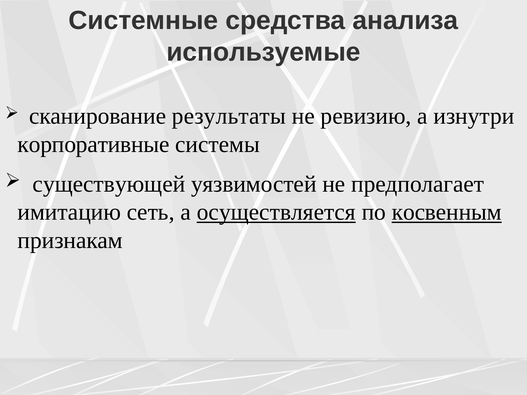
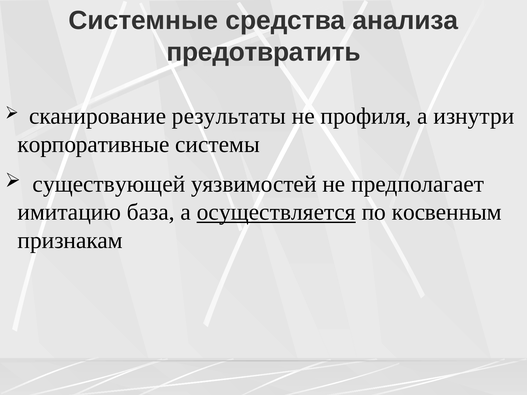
используемые: используемые -> предотвратить
ревизию: ревизию -> профиля
сеть: сеть -> база
косвенным underline: present -> none
